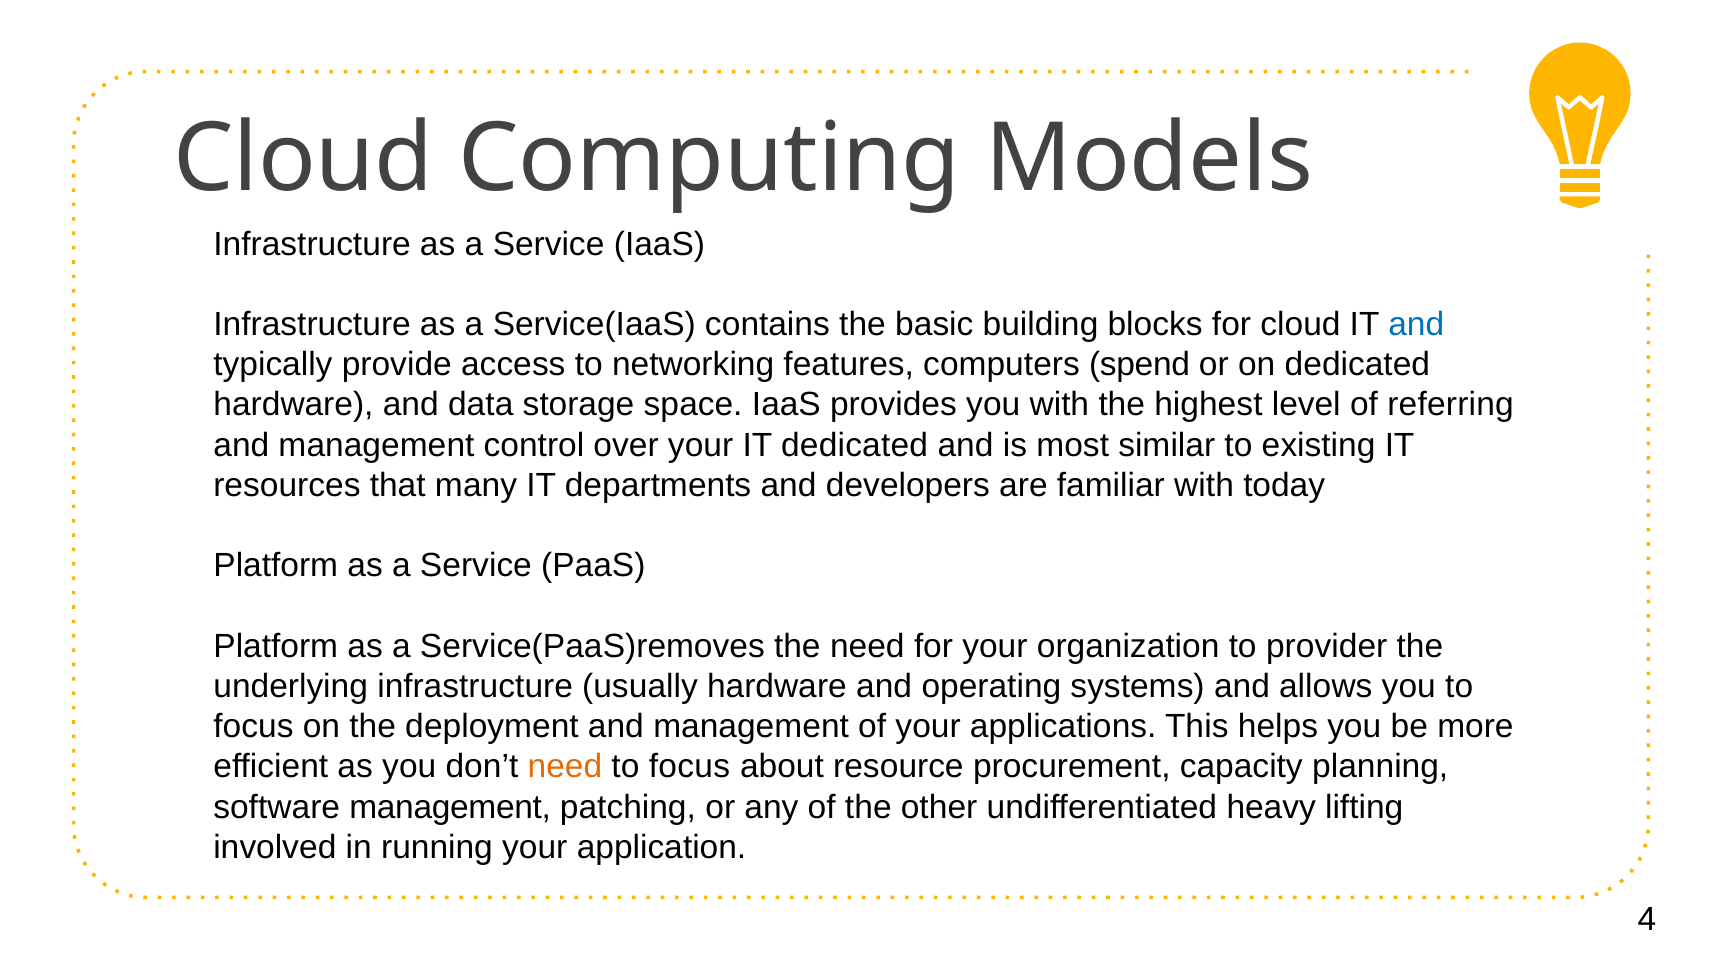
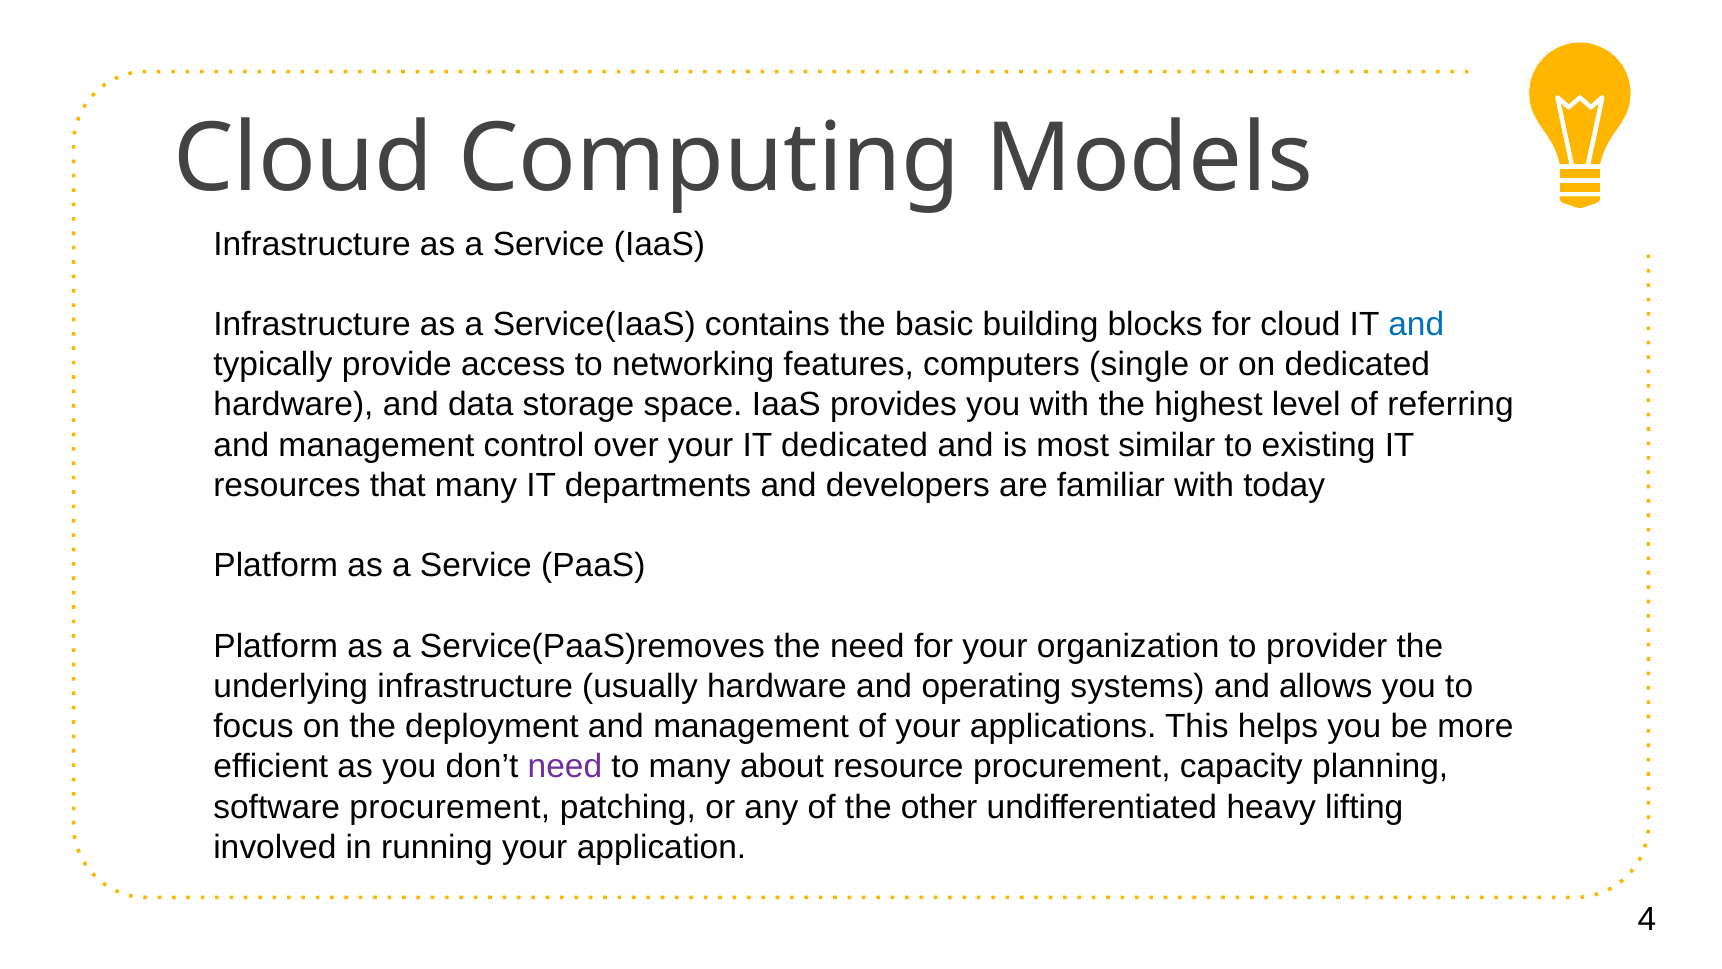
spend: spend -> single
need at (565, 767) colour: orange -> purple
focus at (690, 767): focus -> many
software management: management -> procurement
